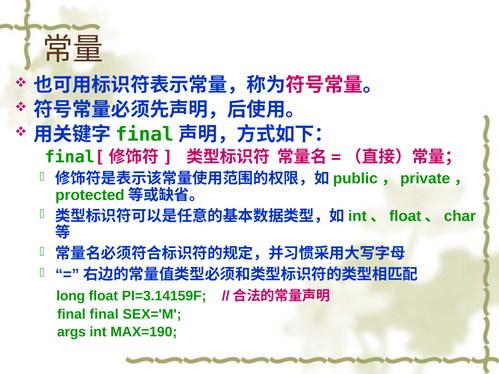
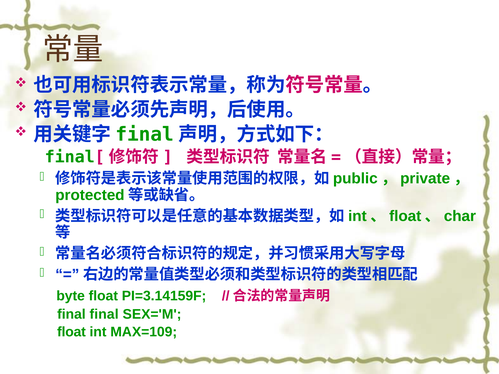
long: long -> byte
args at (71, 332): args -> float
MAX=190: MAX=190 -> MAX=109
